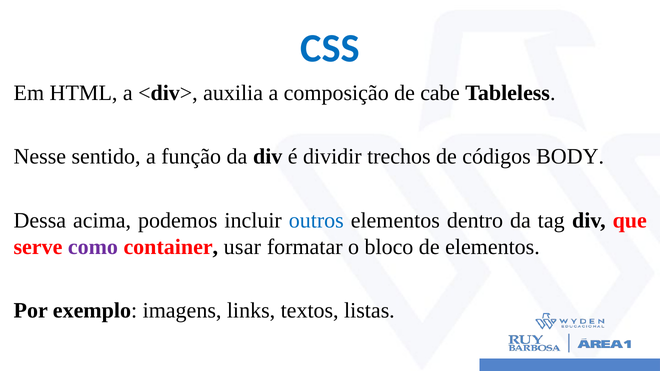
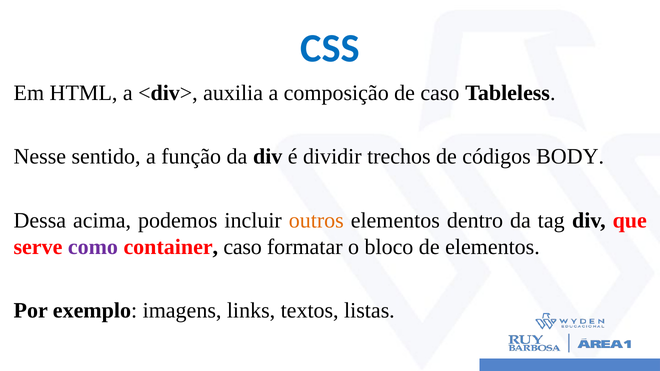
de cabe: cabe -> caso
outros colour: blue -> orange
container usar: usar -> caso
